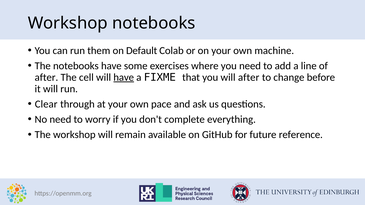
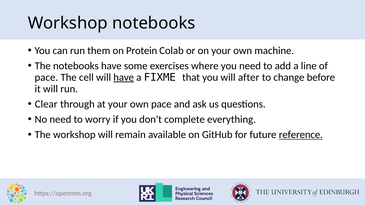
Default: Default -> Protein
after at (46, 77): after -> pace
reference underline: none -> present
